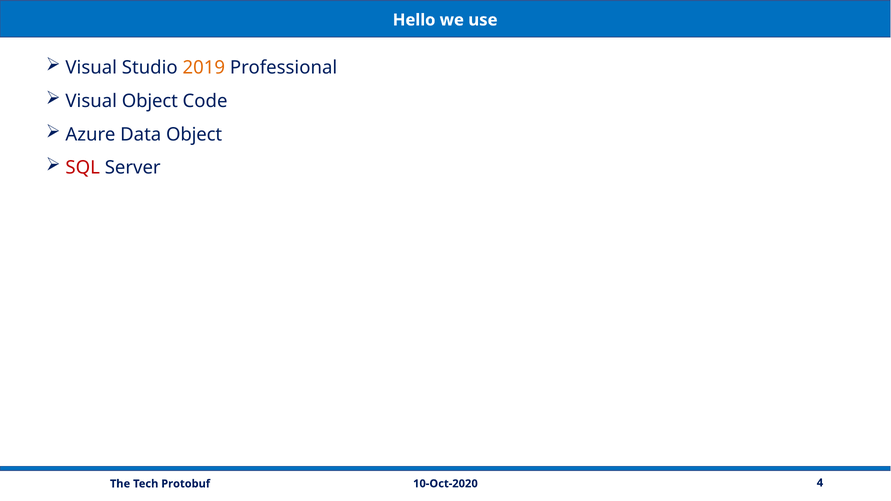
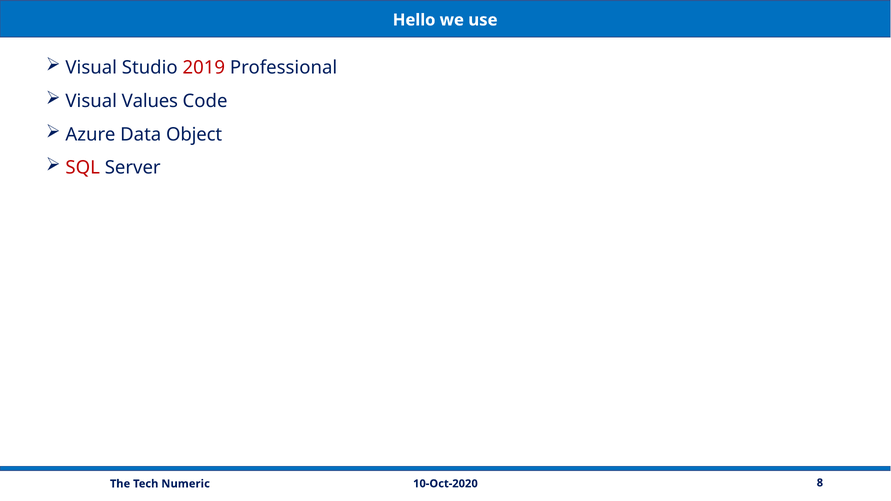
2019 colour: orange -> red
Visual Object: Object -> Values
4: 4 -> 8
Protobuf: Protobuf -> Numeric
